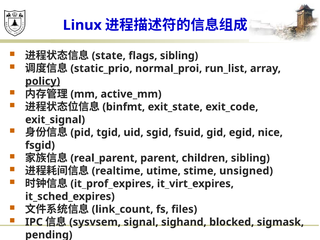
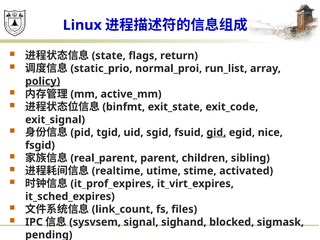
flags sibling: sibling -> return
gid underline: none -> present
unsigned: unsigned -> activated
